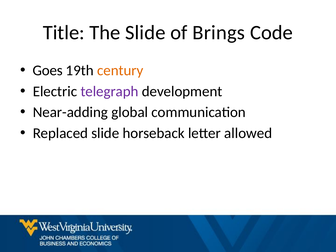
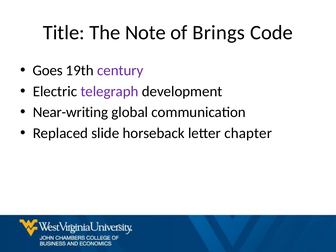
The Slide: Slide -> Note
century colour: orange -> purple
Near-adding: Near-adding -> Near-writing
allowed: allowed -> chapter
